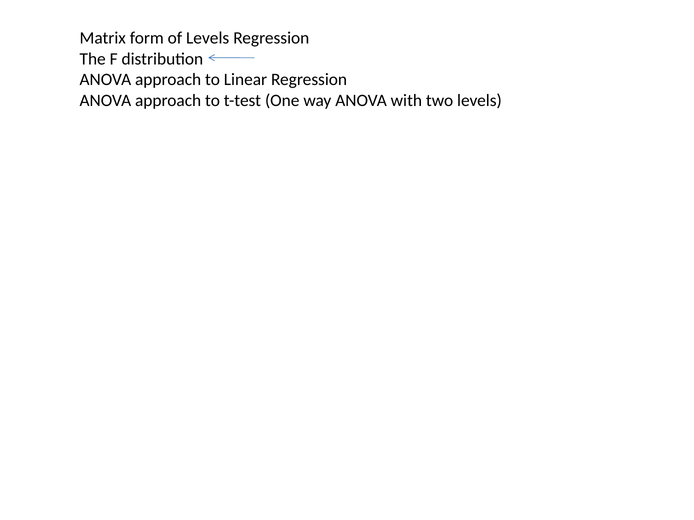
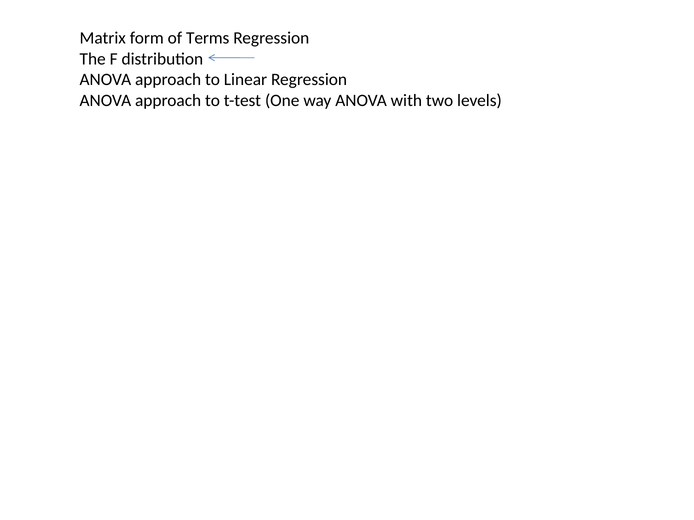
of Levels: Levels -> Terms
